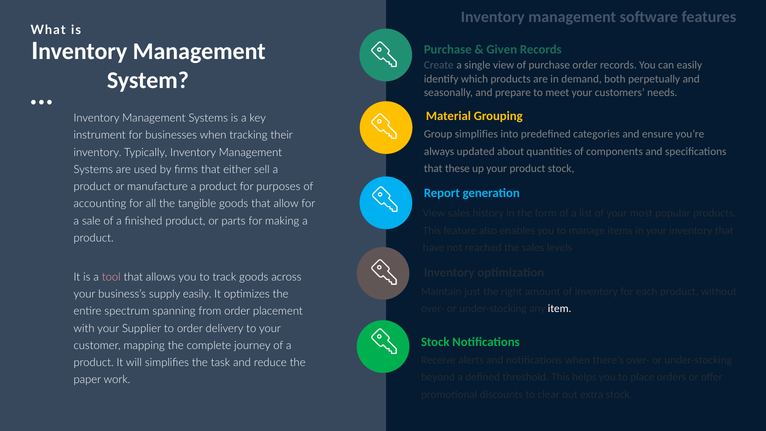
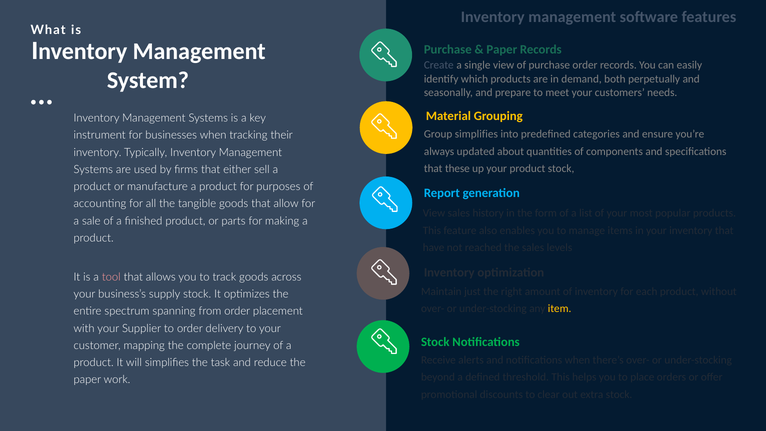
Given at (502, 49): Given -> Paper
supply easily: easily -> stock
item colour: white -> yellow
